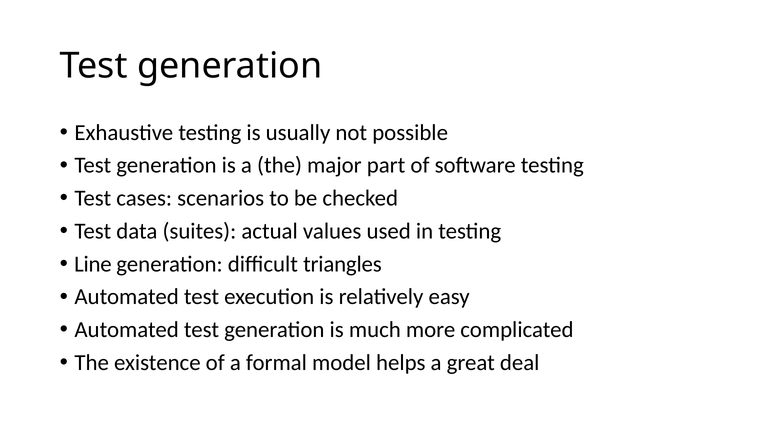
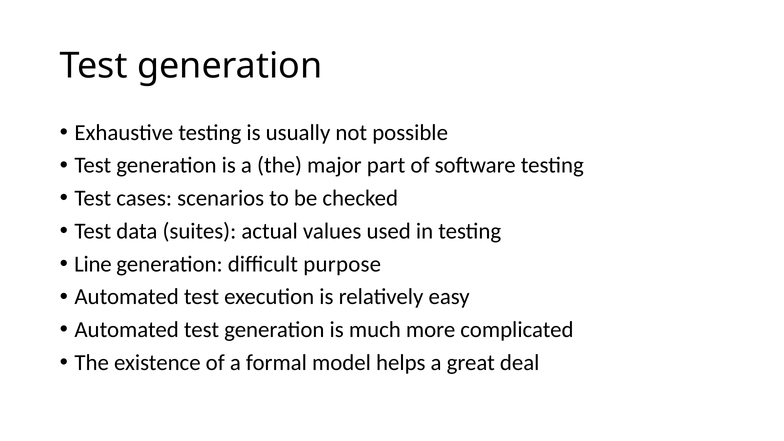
triangles: triangles -> purpose
